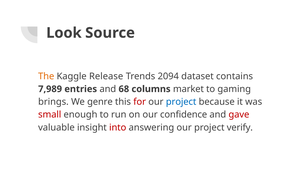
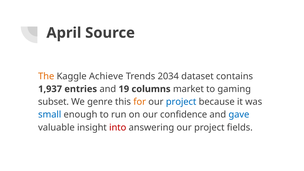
Look: Look -> April
Release: Release -> Achieve
2094: 2094 -> 2034
7,989: 7,989 -> 1,937
68: 68 -> 19
brings: brings -> subset
for colour: red -> orange
small colour: red -> blue
gave colour: red -> blue
verify: verify -> fields
